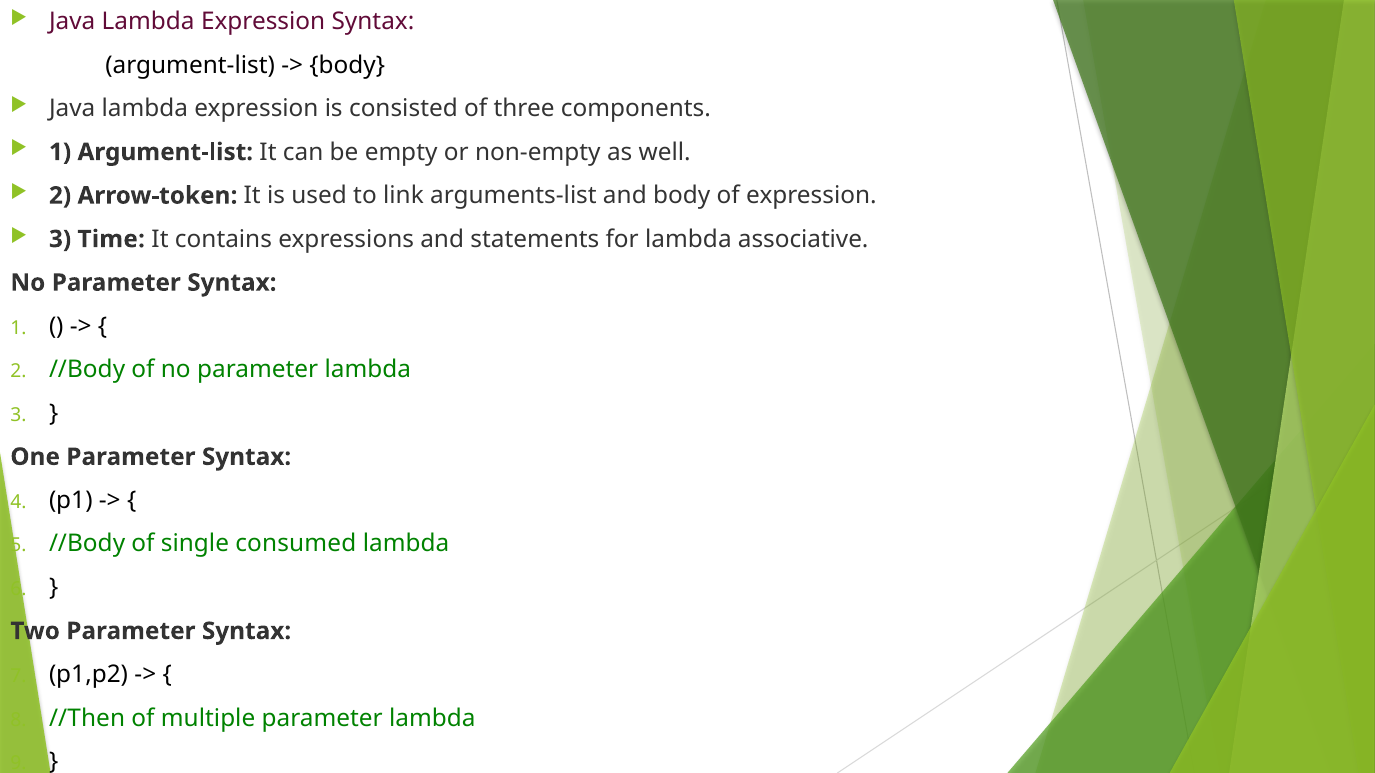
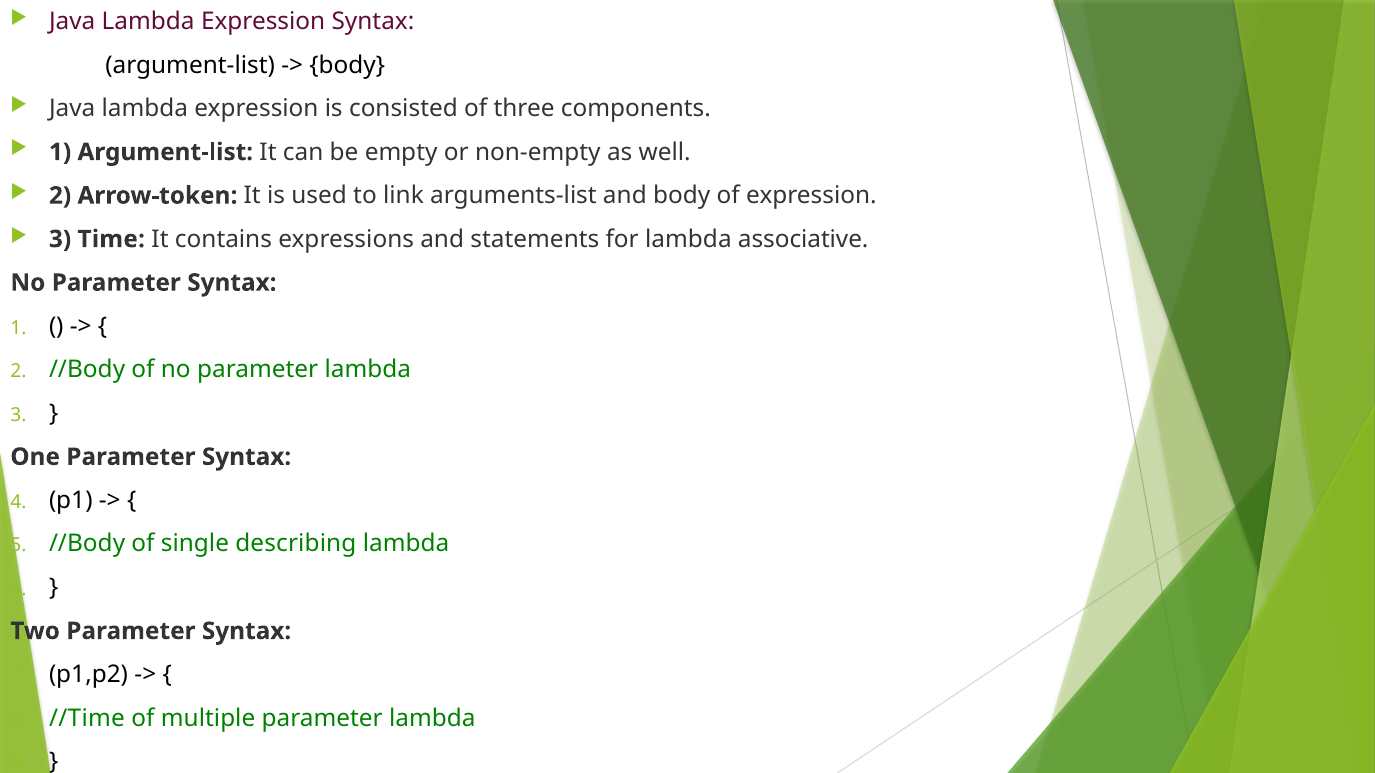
consumed: consumed -> describing
//Then: //Then -> //Time
